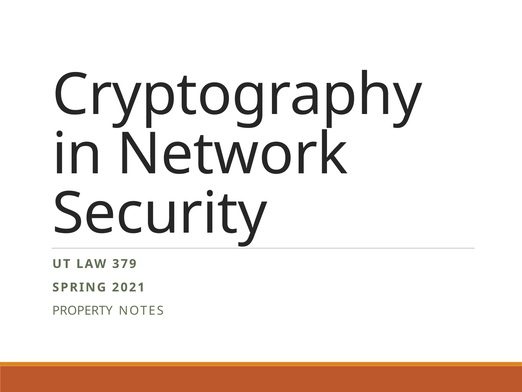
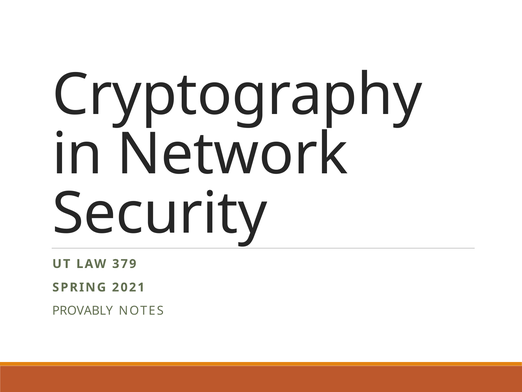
PROPERTY: PROPERTY -> PROVABLY
